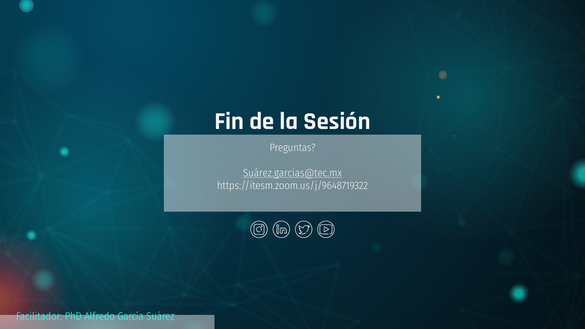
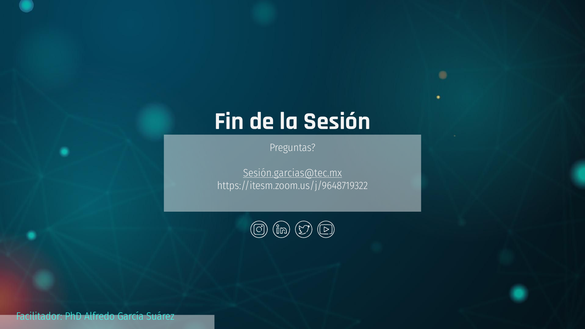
Suárez.garcias@tec.mx: Suárez.garcias@tec.mx -> Sesión.garcias@tec.mx
